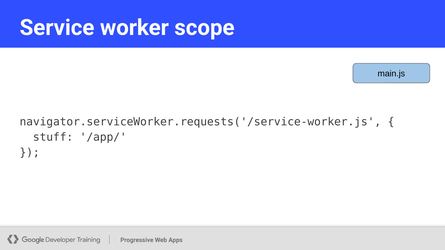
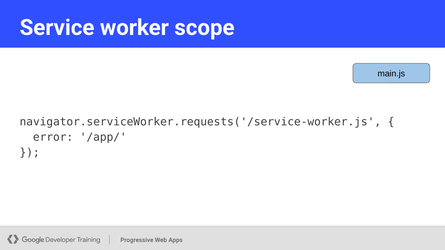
stuff: stuff -> error
